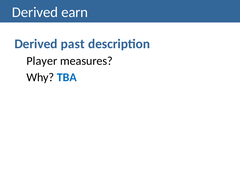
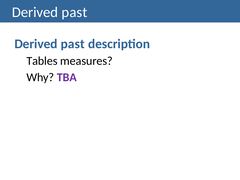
earn at (75, 12): earn -> past
Player: Player -> Tables
TBA colour: blue -> purple
